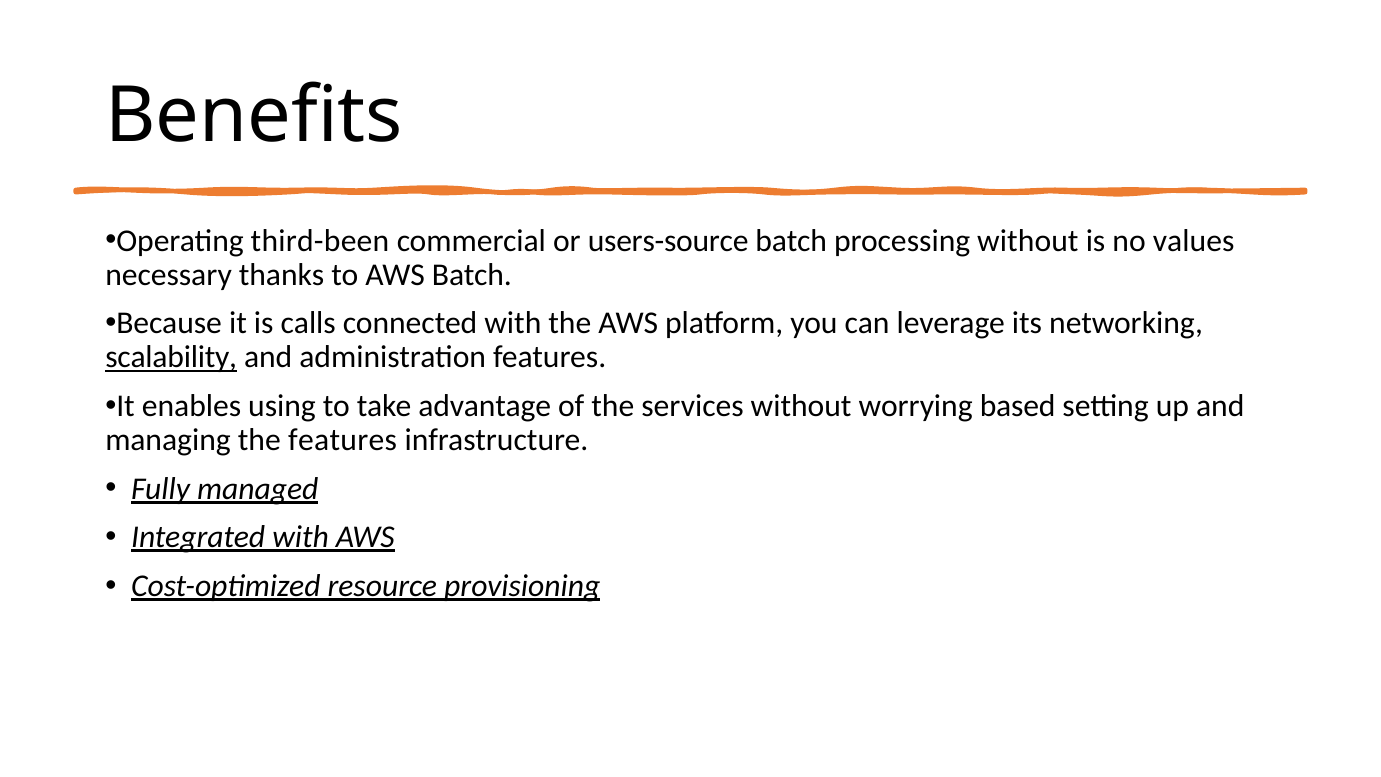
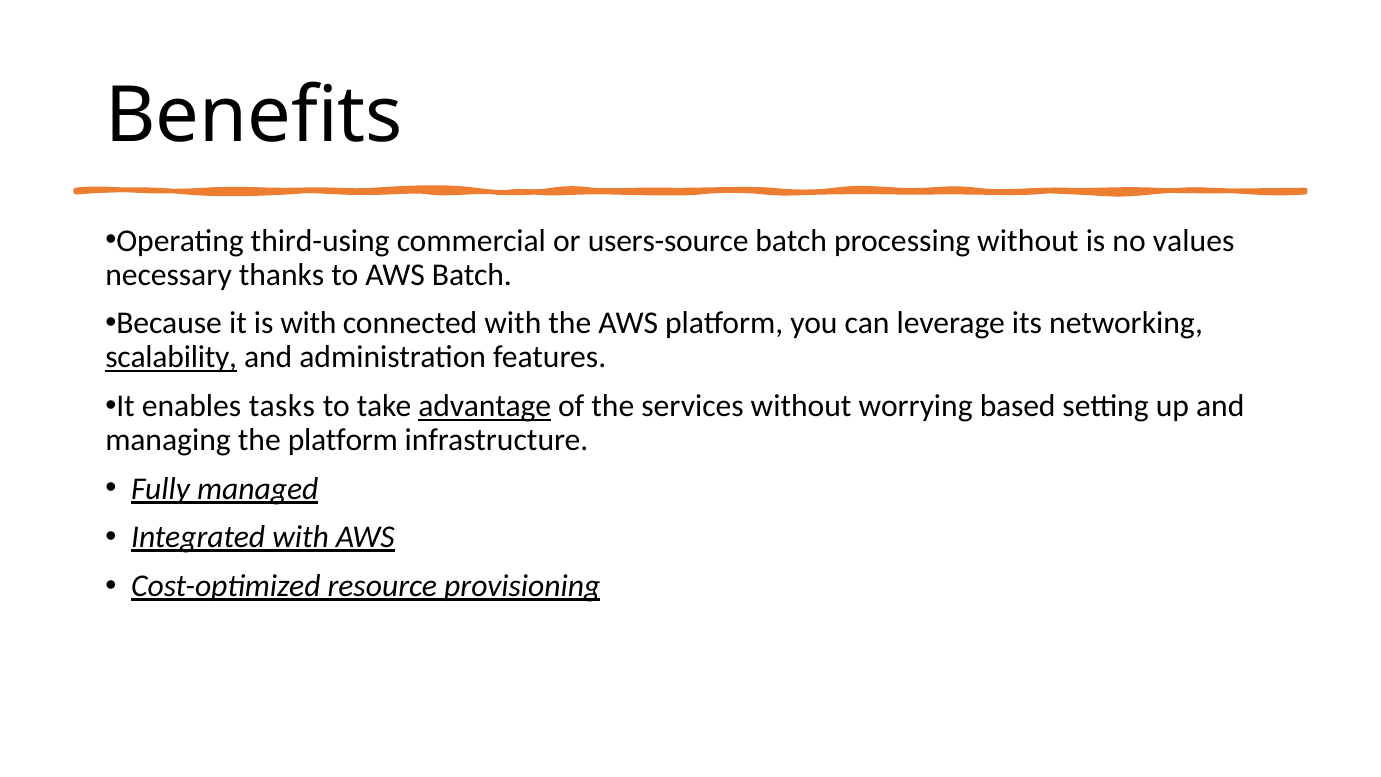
third-been: third-been -> third-using
is calls: calls -> with
using: using -> tasks
advantage underline: none -> present
the features: features -> platform
